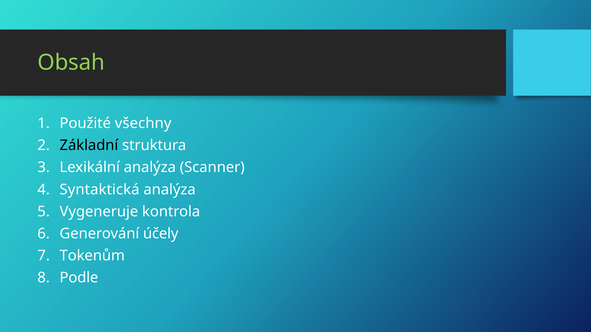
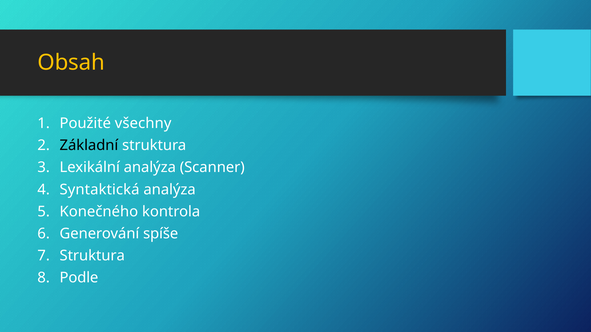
Obsah colour: light green -> yellow
Vygeneruje: Vygeneruje -> Konečného
účely: účely -> spíše
Tokenům at (92, 256): Tokenům -> Struktura
